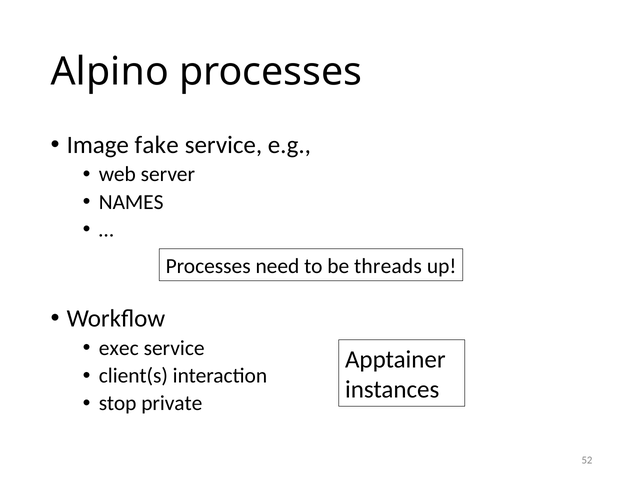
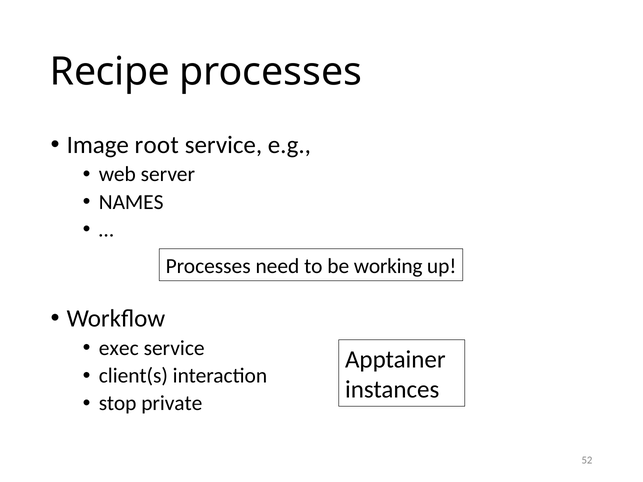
Alpino: Alpino -> Recipe
fake: fake -> root
threads: threads -> working
